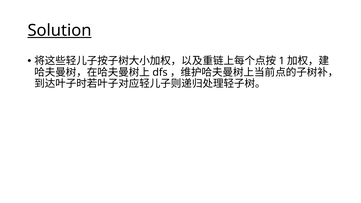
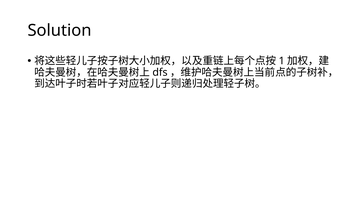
Solution underline: present -> none
